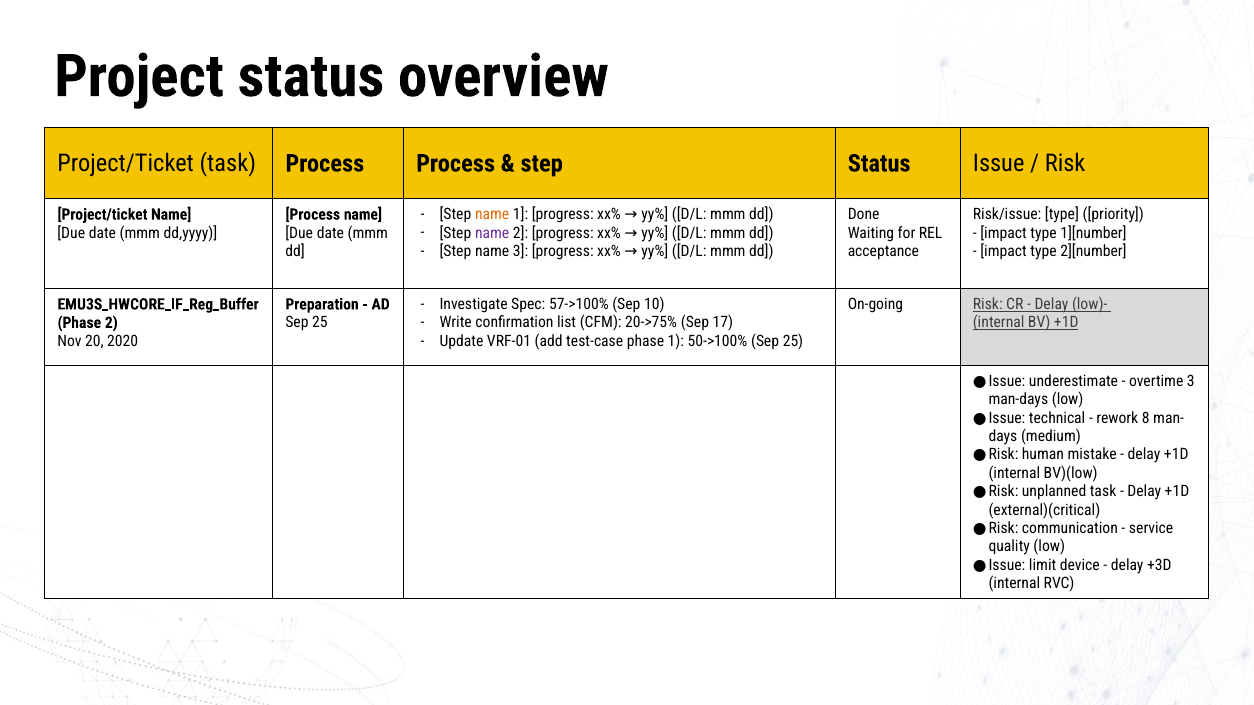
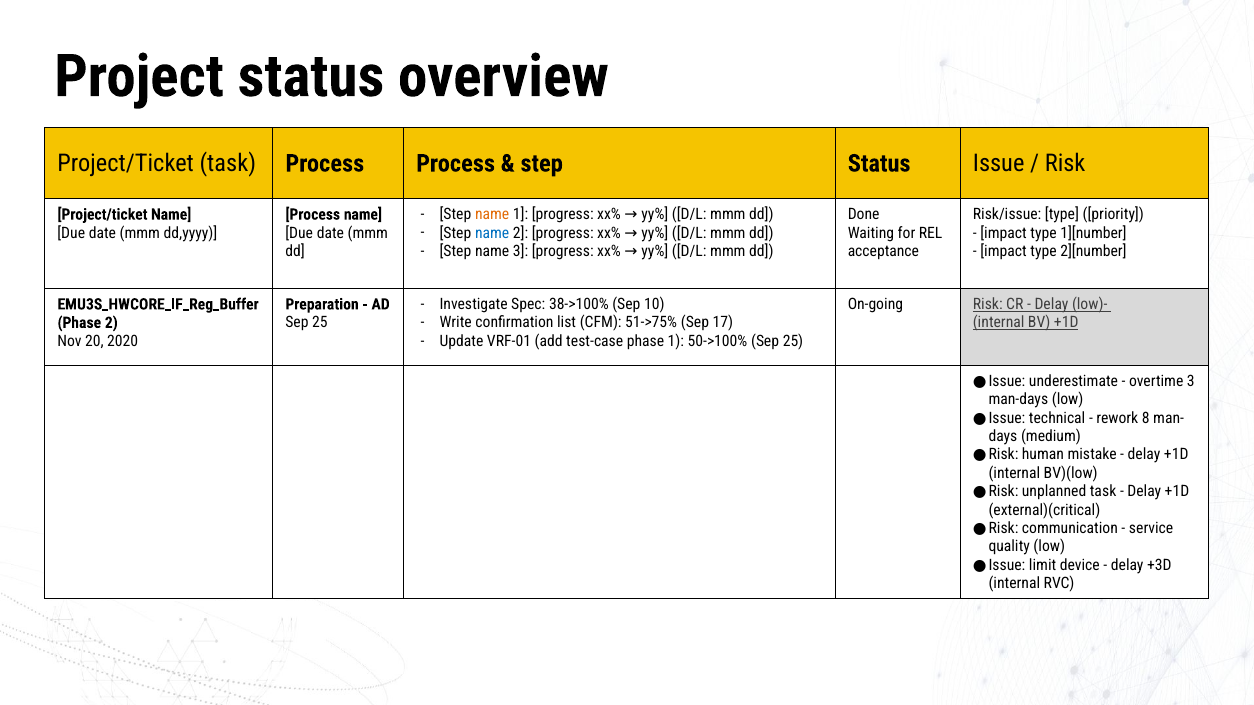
name at (492, 233) colour: purple -> blue
57->100%: 57->100% -> 38->100%
20->75%: 20->75% -> 51->75%
